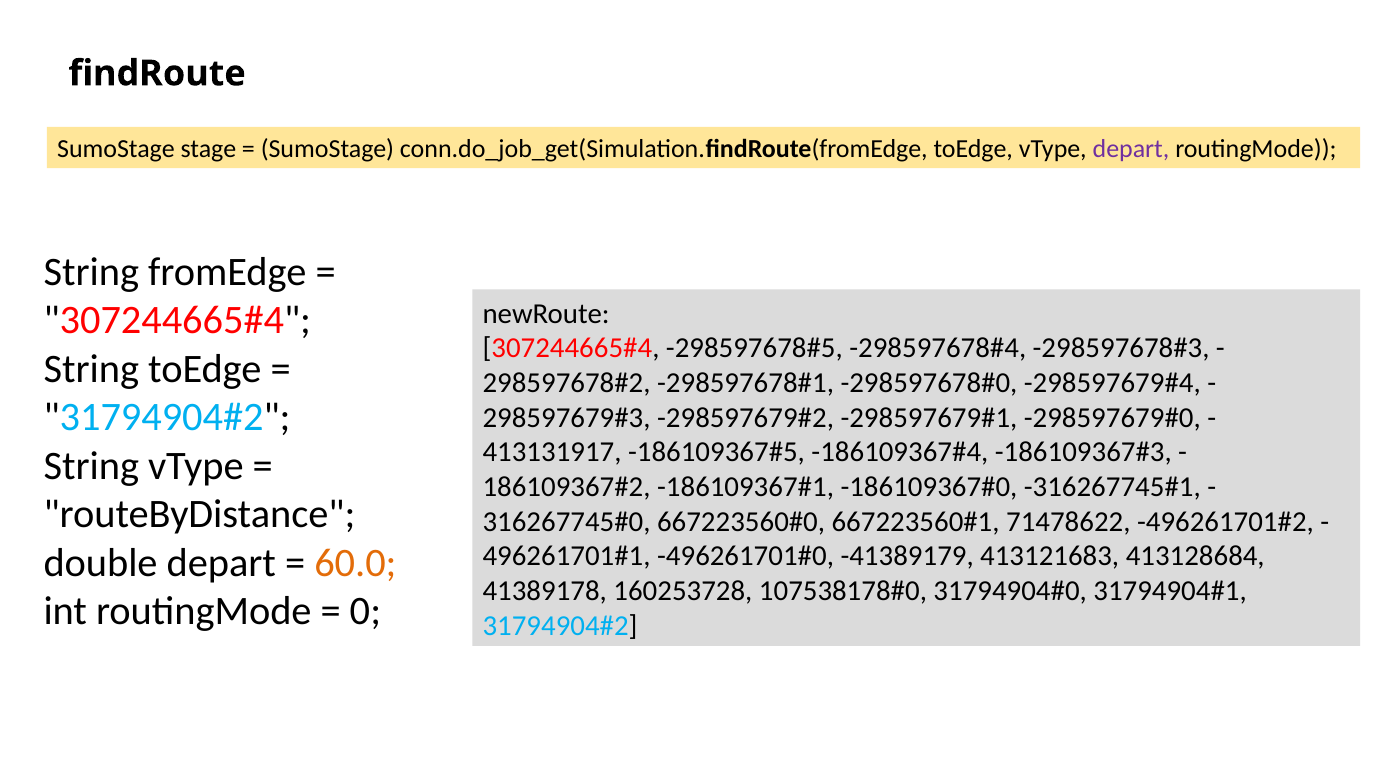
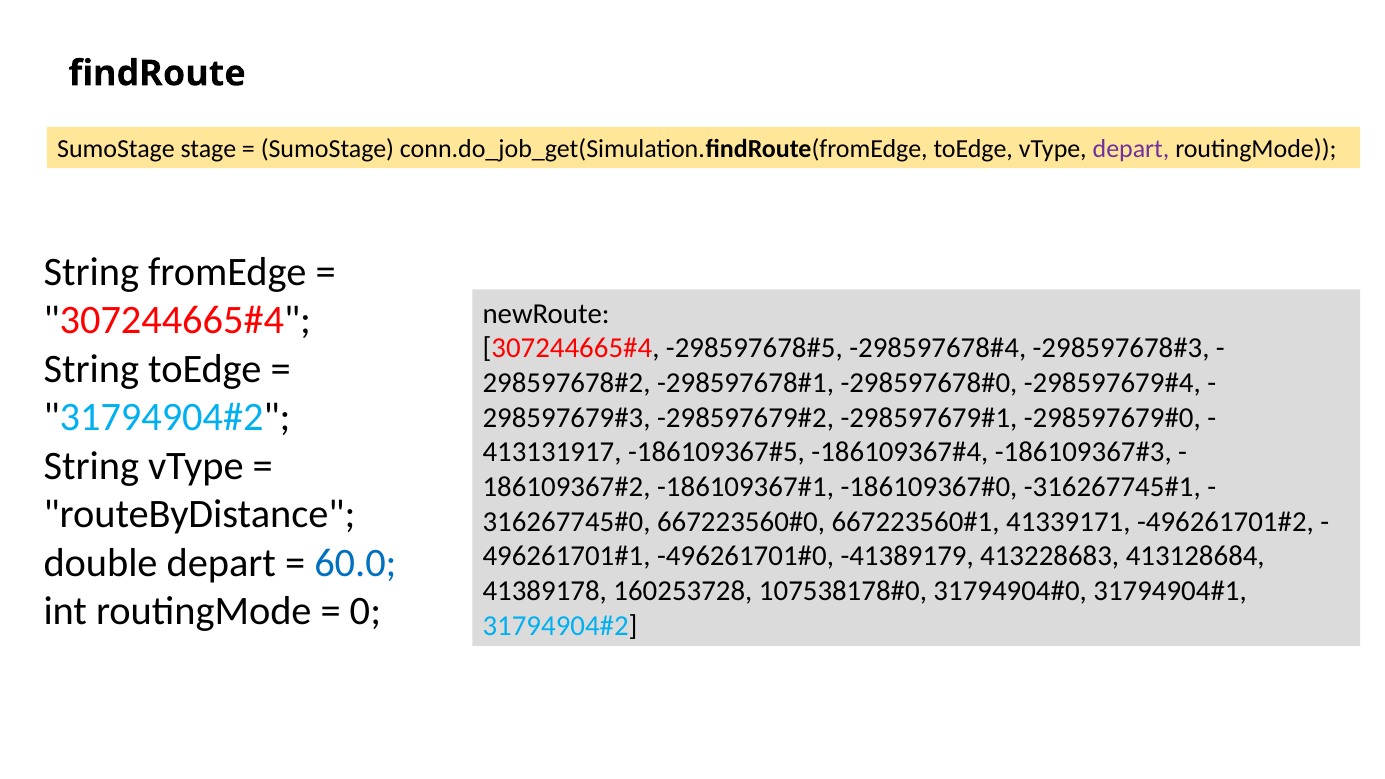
71478622: 71478622 -> 41339171
413121683: 413121683 -> 413228683
60.0 colour: orange -> blue
